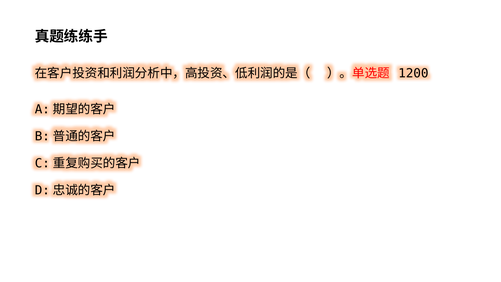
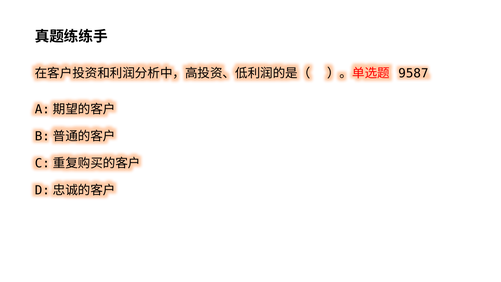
1200: 1200 -> 9587
